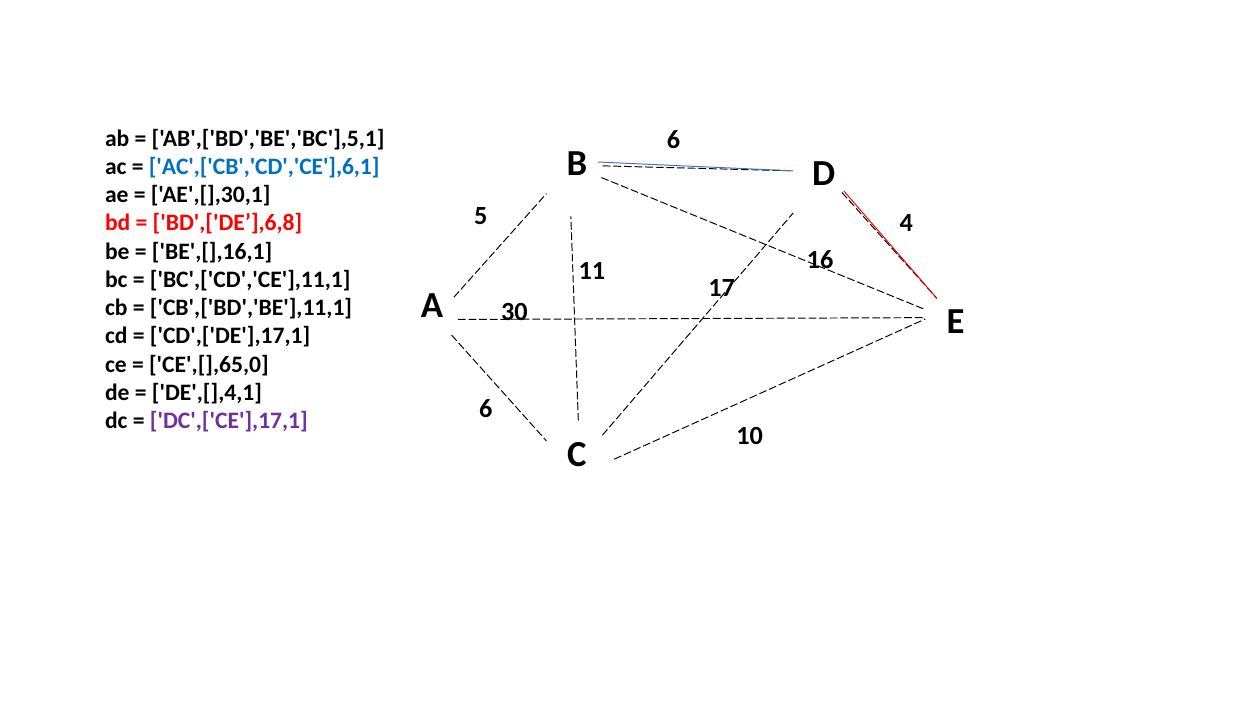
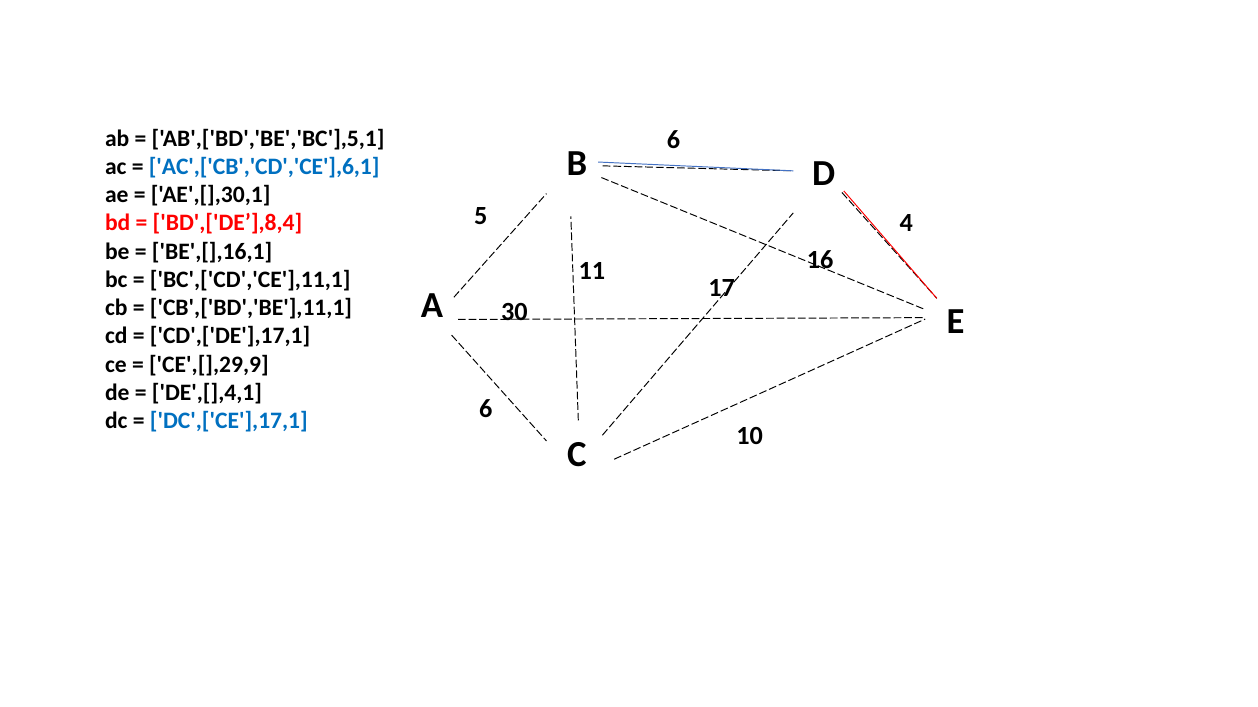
BD',['DE’],6,8: BD',['DE’],6,8 -> BD',['DE’],8,4
CE',[],65,0: CE',[],65,0 -> CE',[],29,9
DC',['CE'],17,1 colour: purple -> blue
